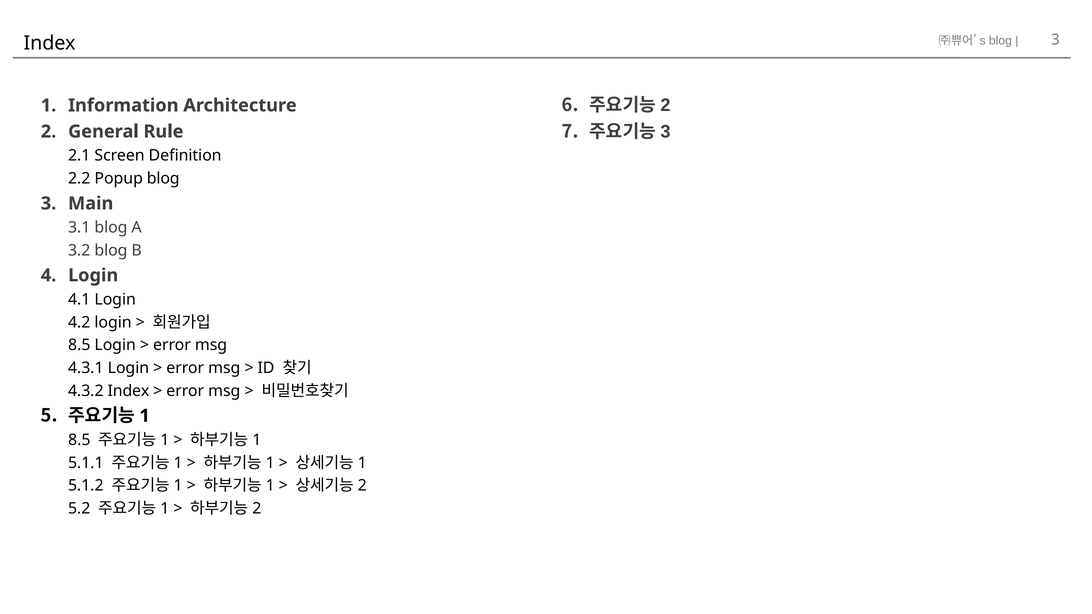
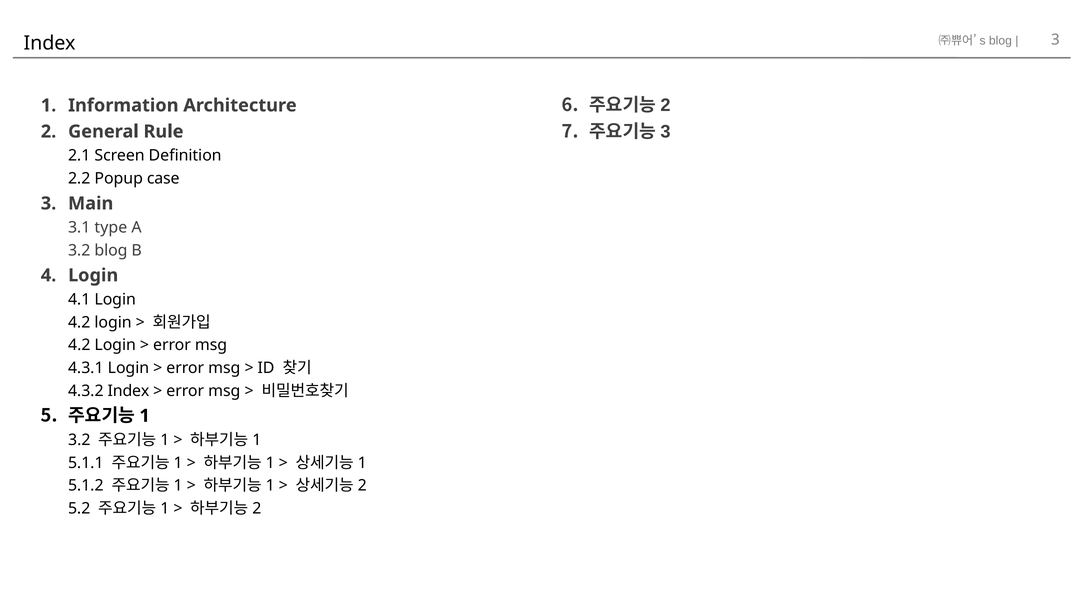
Popup blog: blog -> case
3.1 blog: blog -> type
8.5 at (79, 345): 8.5 -> 4.2
8.5 at (79, 440): 8.5 -> 3.2
